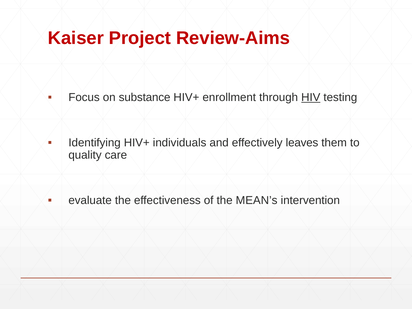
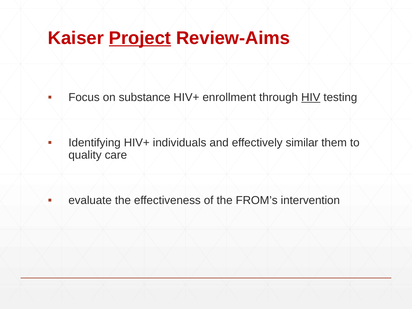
Project underline: none -> present
leaves: leaves -> similar
MEAN’s: MEAN’s -> FROM’s
